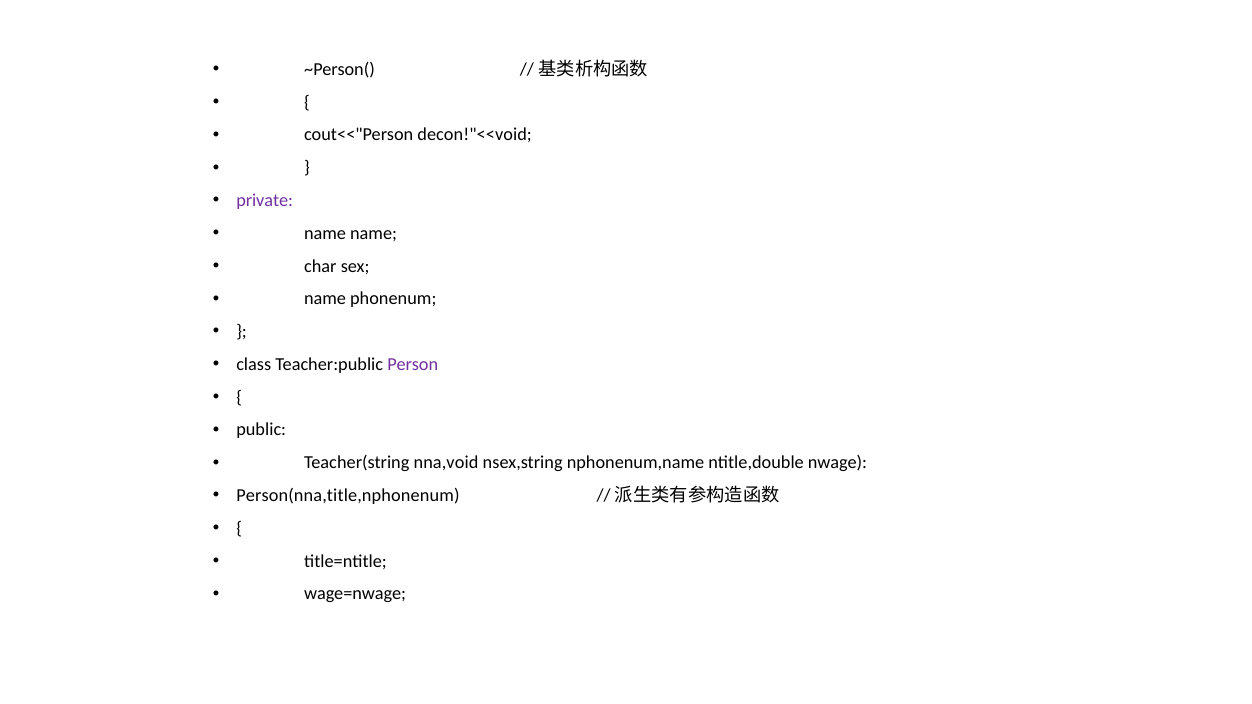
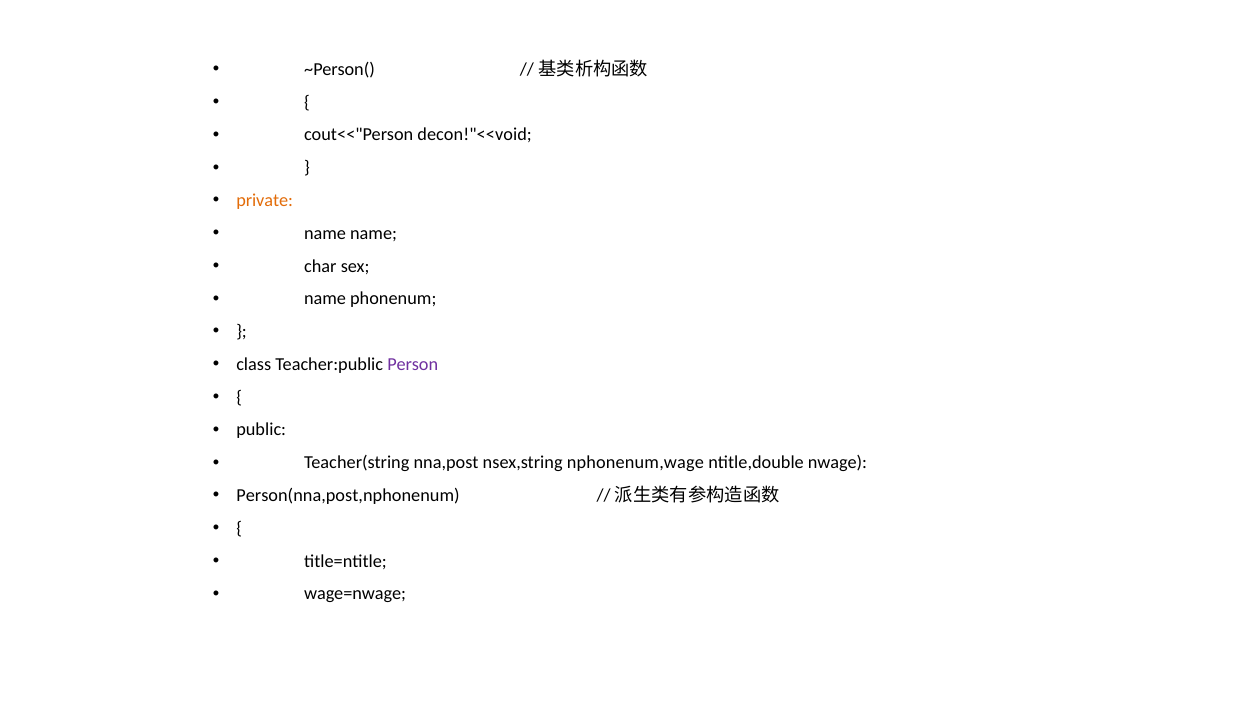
private colour: purple -> orange
nna,void: nna,void -> nna,post
nphonenum,name: nphonenum,name -> nphonenum,wage
Person(nna,title,nphonenum: Person(nna,title,nphonenum -> Person(nna,post,nphonenum
